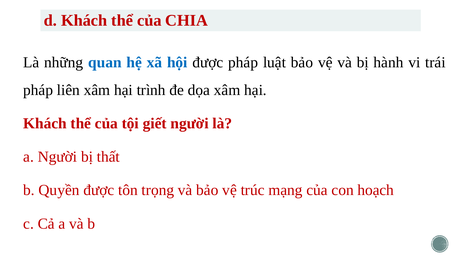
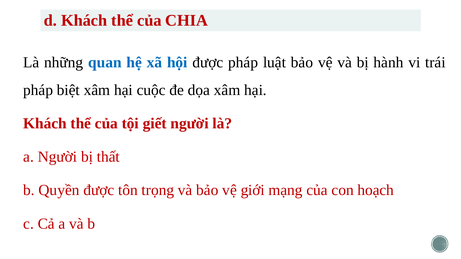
liên: liên -> biệt
trình: trình -> cuộc
trúc: trúc -> giới
